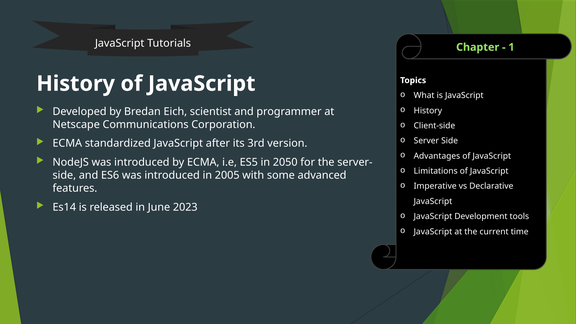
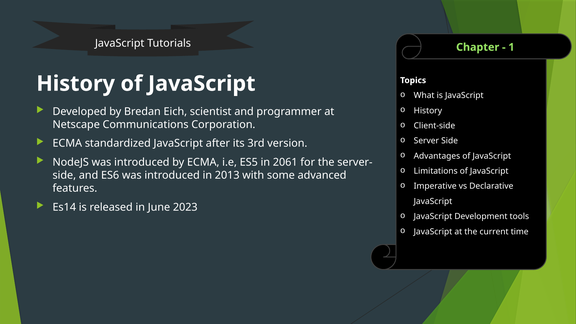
2050: 2050 -> 2061
2005: 2005 -> 2013
